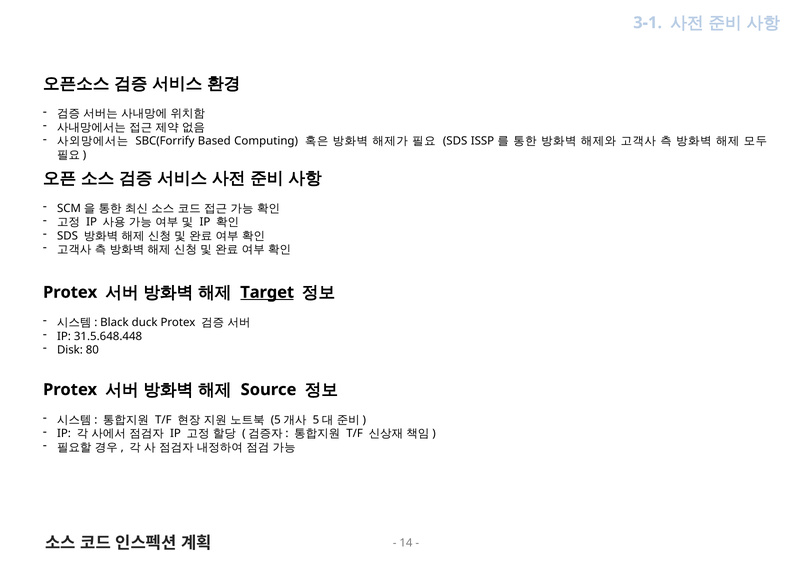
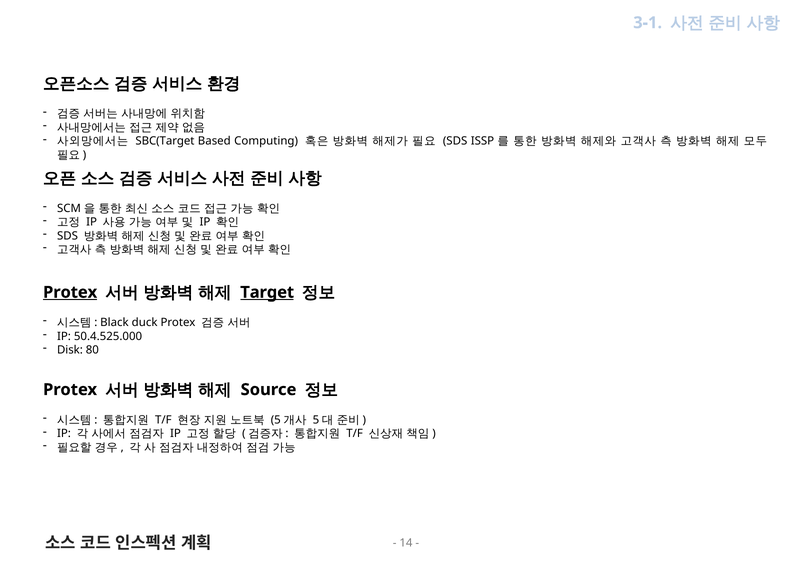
SBC(Forrify: SBC(Forrify -> SBC(Target
Protex at (70, 292) underline: none -> present
31.5.648.448: 31.5.648.448 -> 50.4.525.000
